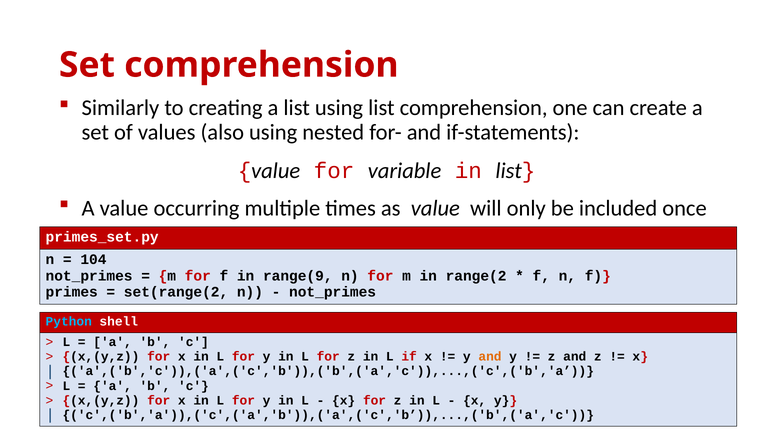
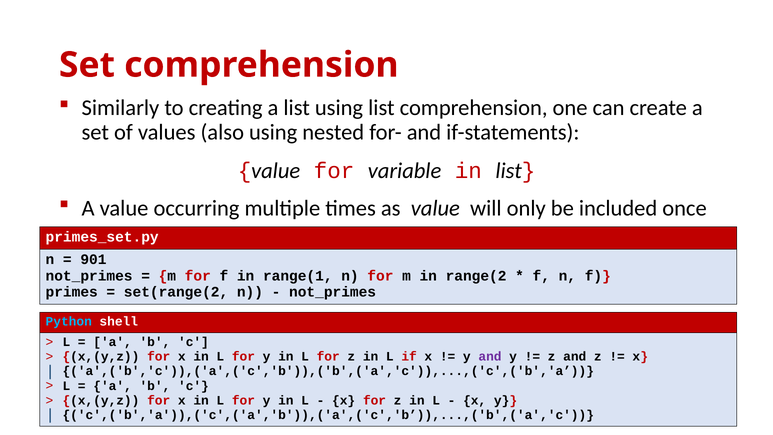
104: 104 -> 901
range(9: range(9 -> range(1
and at (490, 356) colour: orange -> purple
